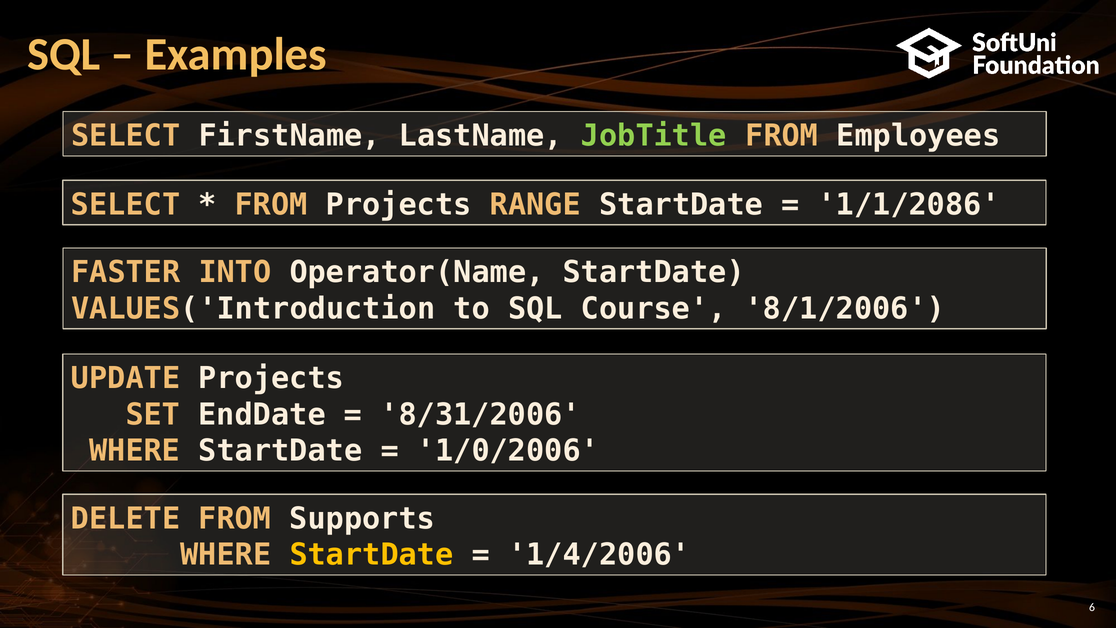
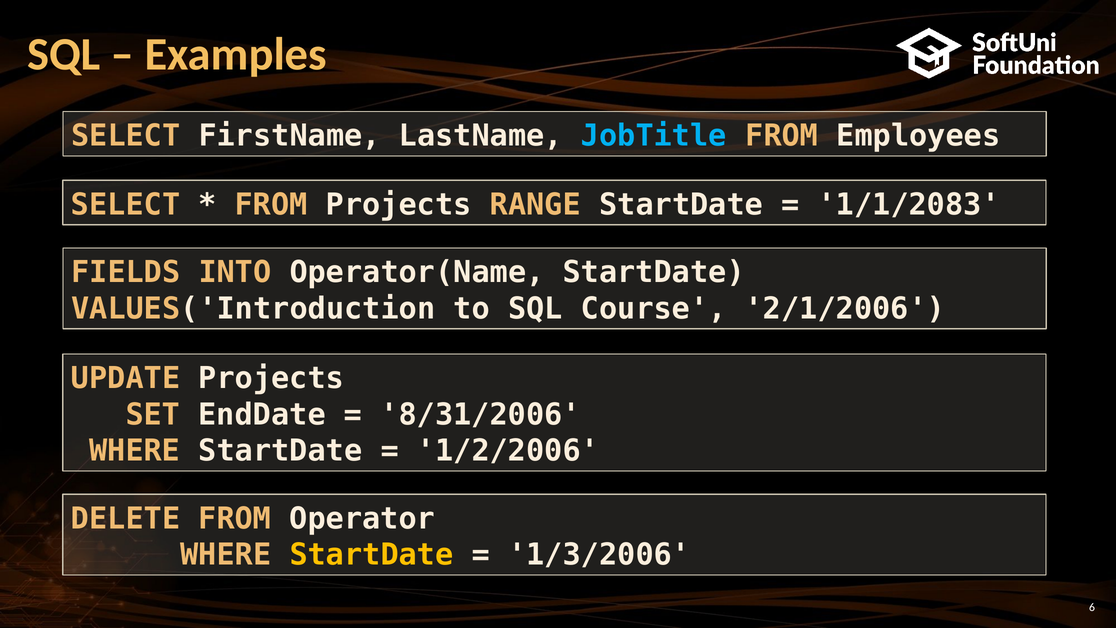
JobTitle colour: light green -> light blue
1/1/2086: 1/1/2086 -> 1/1/2083
FASTER: FASTER -> FIELDS
8/1/2006: 8/1/2006 -> 2/1/2006
1/0/2006: 1/0/2006 -> 1/2/2006
Supports: Supports -> Operator
1/4/2006: 1/4/2006 -> 1/3/2006
